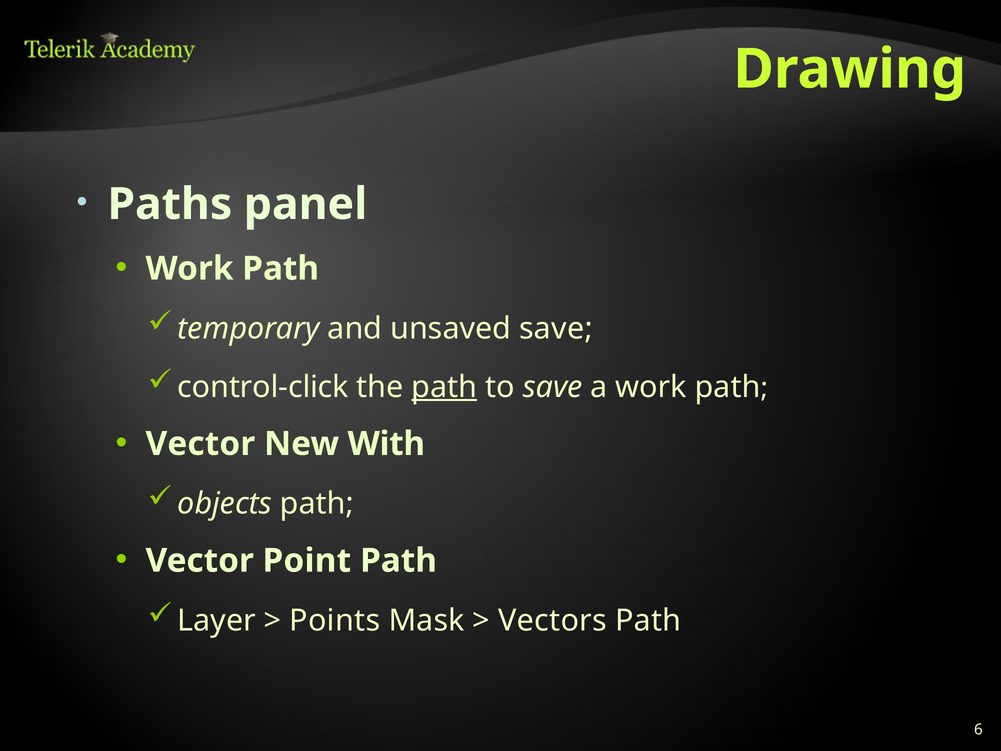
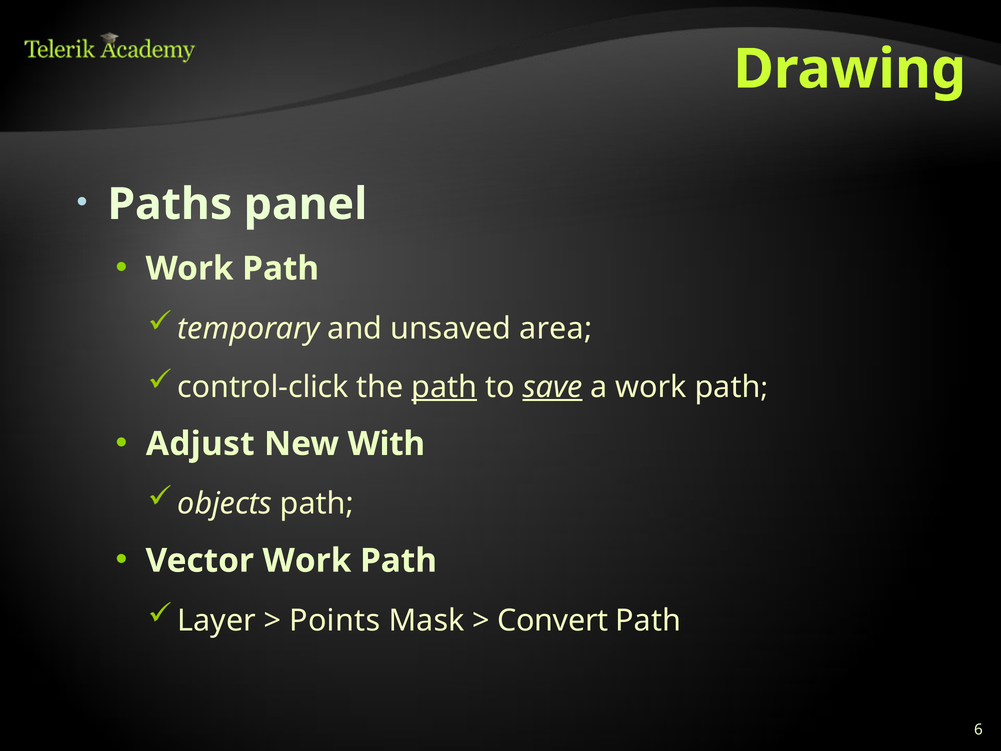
unsaved save: save -> area
save at (553, 387) underline: none -> present
Vector at (200, 444): Vector -> Adjust
Vector Point: Point -> Work
Vectors: Vectors -> Convert
